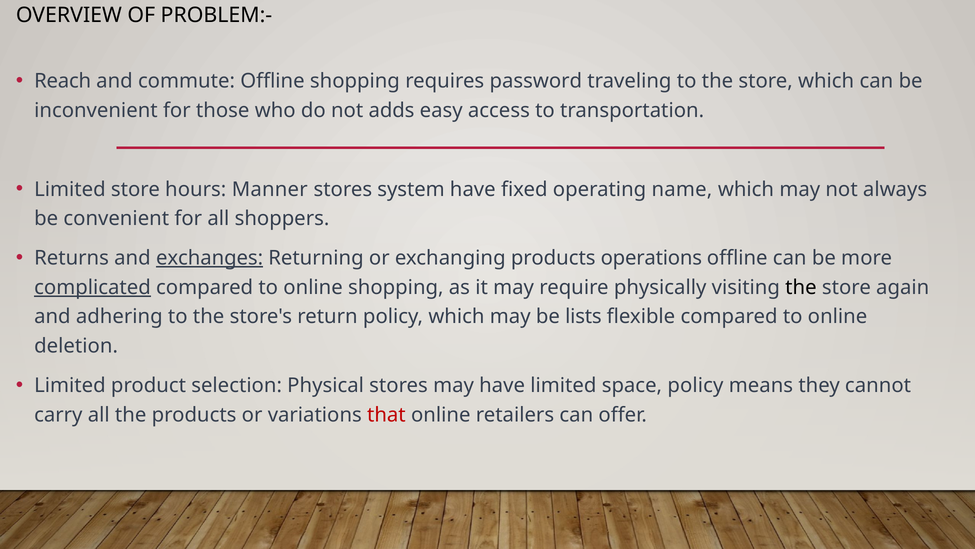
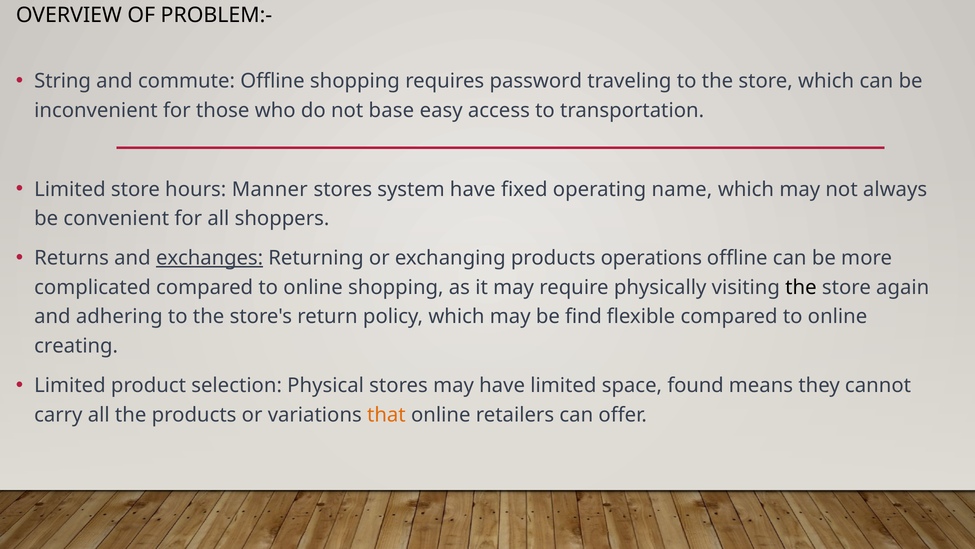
Reach: Reach -> String
adds: adds -> base
complicated underline: present -> none
lists: lists -> find
deletion: deletion -> creating
space policy: policy -> found
that colour: red -> orange
